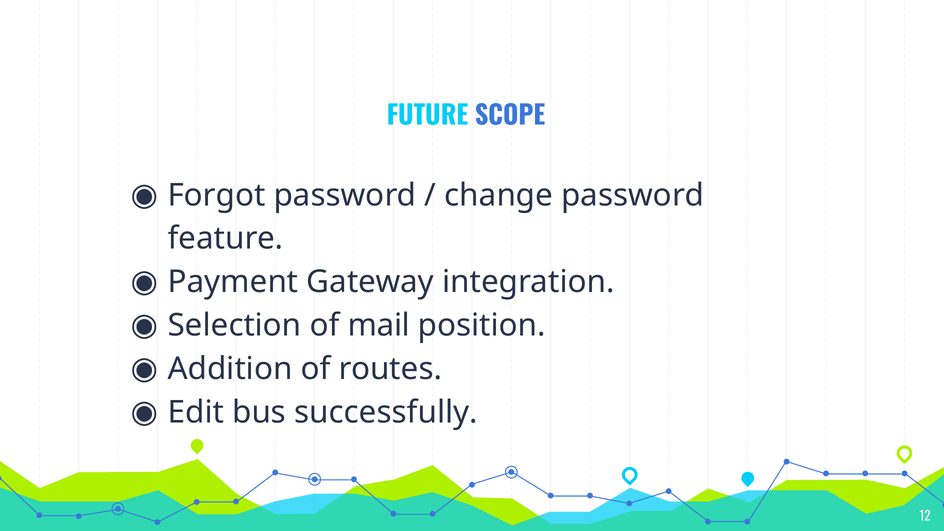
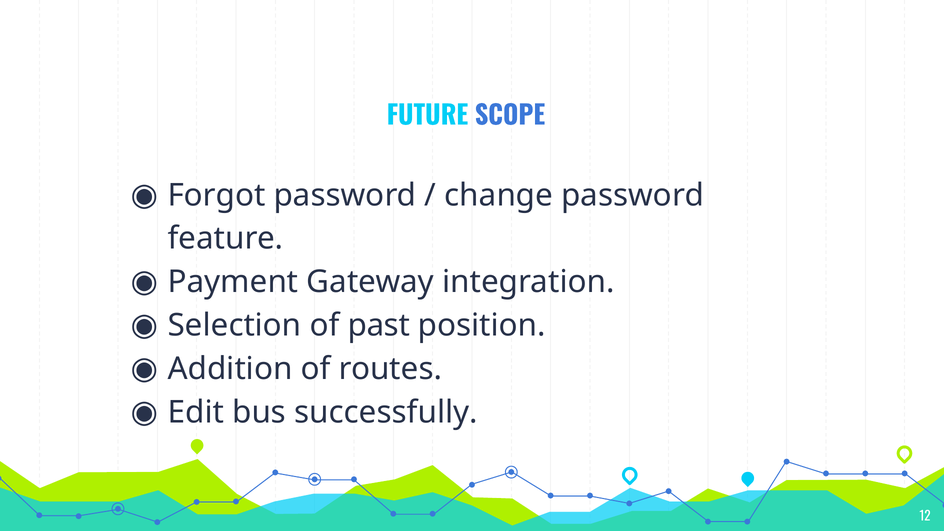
mail: mail -> past
